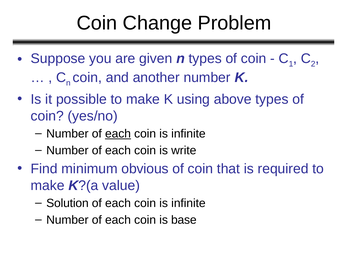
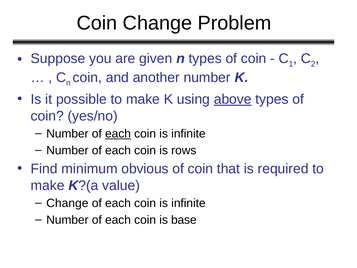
above underline: none -> present
write: write -> rows
Solution at (67, 203): Solution -> Change
